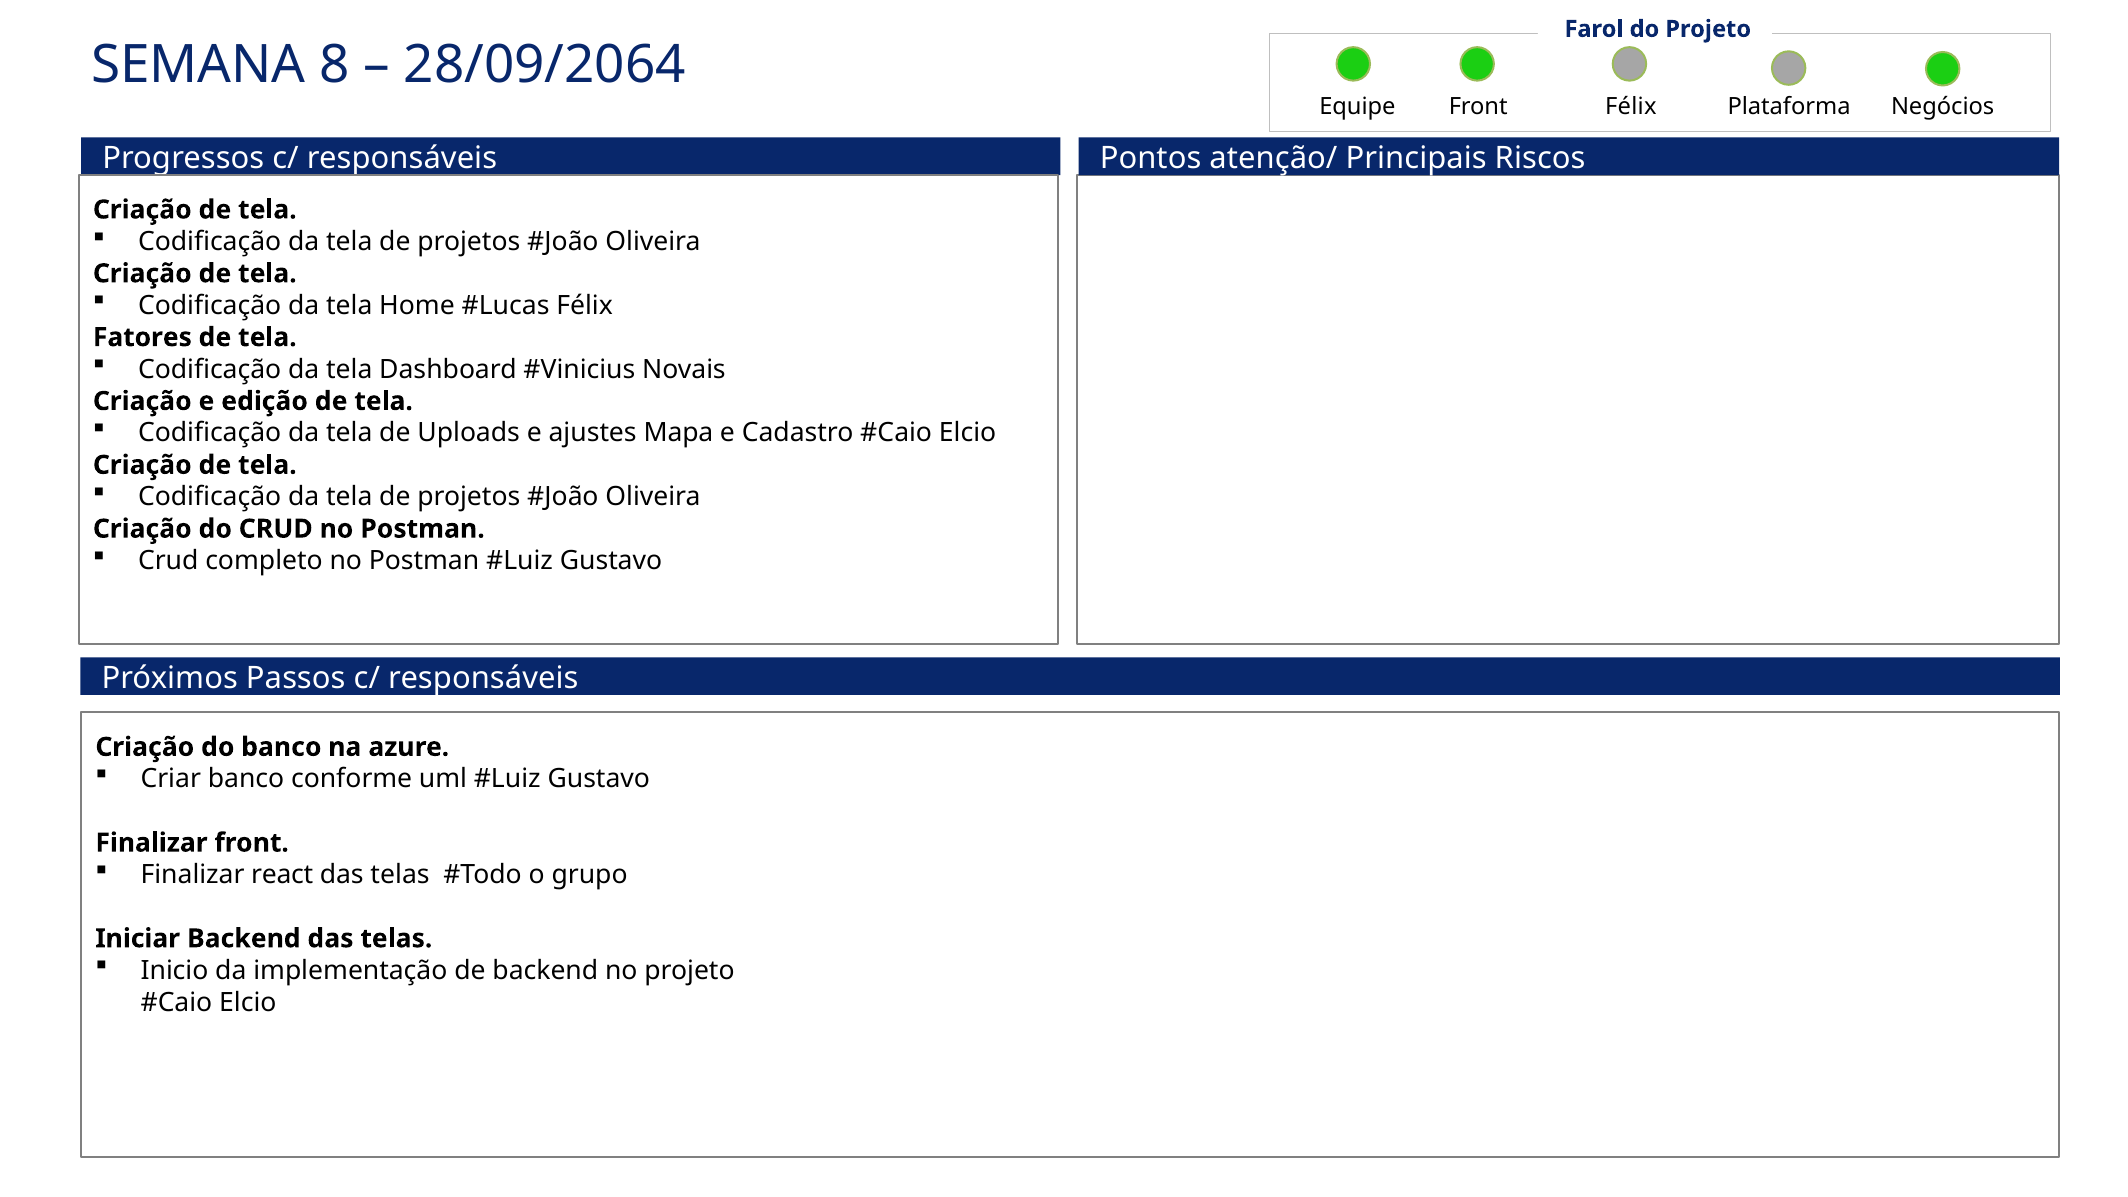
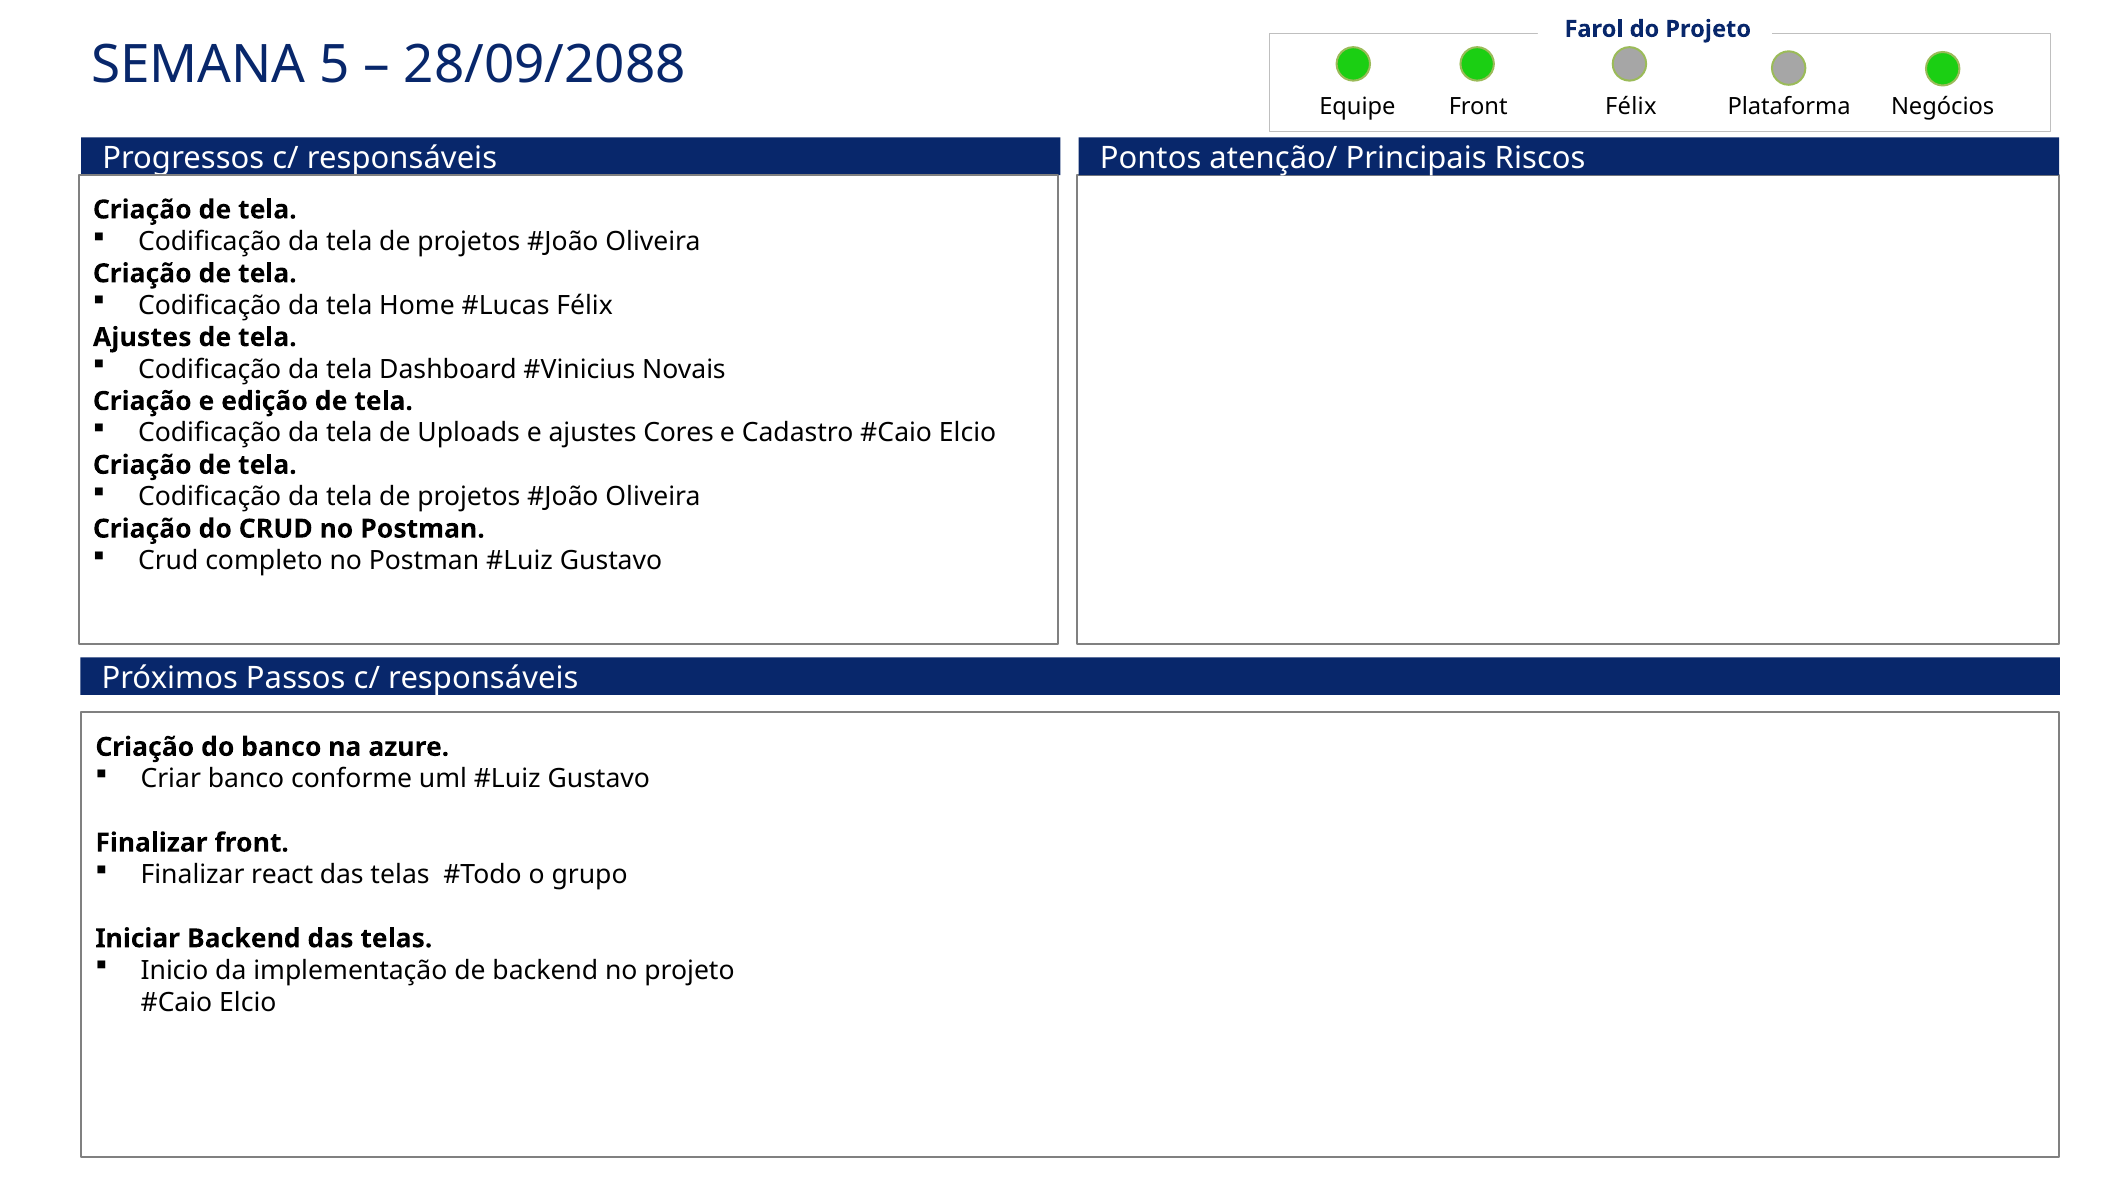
8: 8 -> 5
28/09/2064: 28/09/2064 -> 28/09/2088
Fatores at (142, 337): Fatores -> Ajustes
Mapa: Mapa -> Cores
